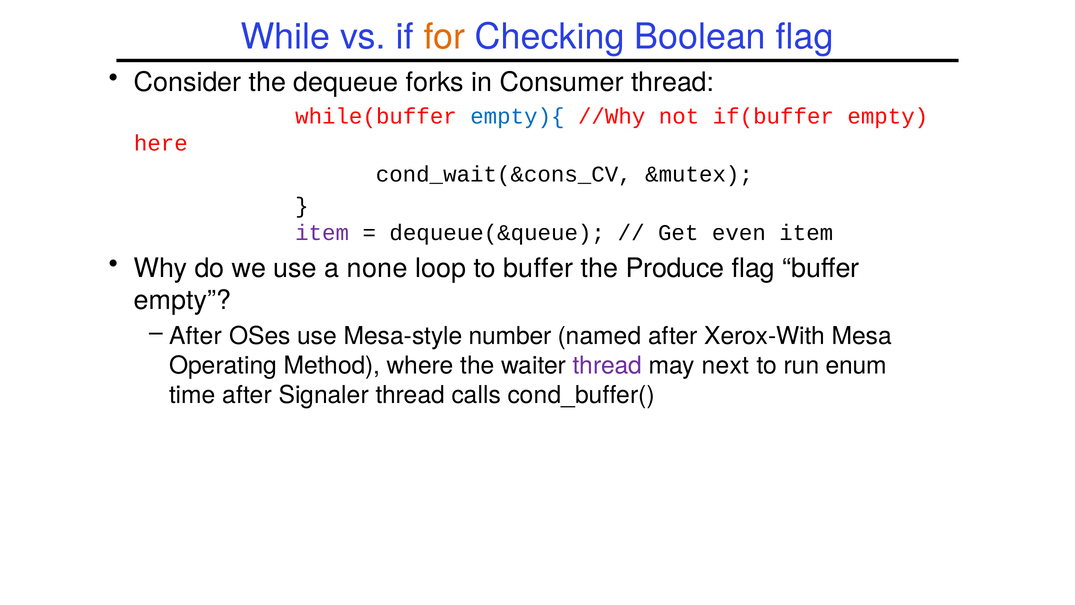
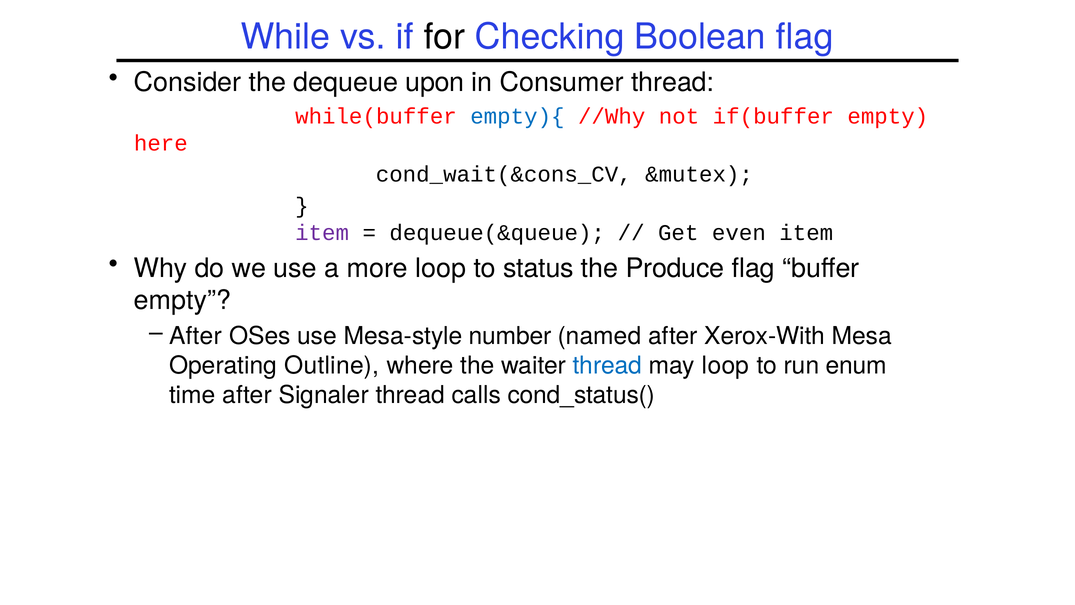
for colour: orange -> black
forks: forks -> upon
none: none -> more
to buffer: buffer -> status
Method: Method -> Outline
thread at (607, 365) colour: purple -> blue
may next: next -> loop
cond_buffer(: cond_buffer( -> cond_status(
